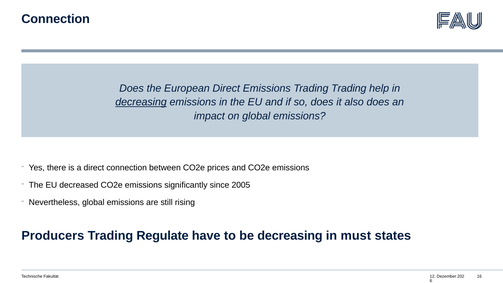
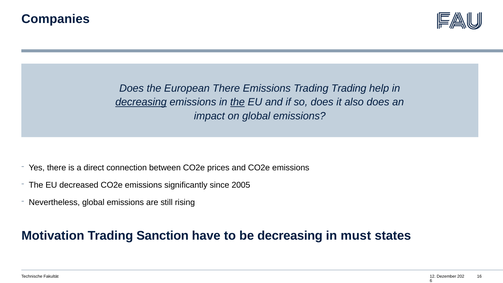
Connection at (56, 19): Connection -> Companies
European Direct: Direct -> There
the at (238, 102) underline: none -> present
Producers: Producers -> Motivation
Regulate: Regulate -> Sanction
